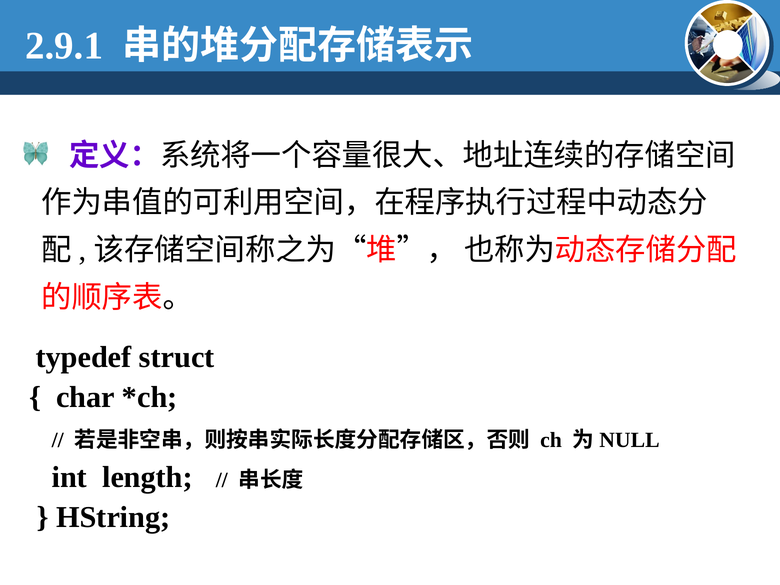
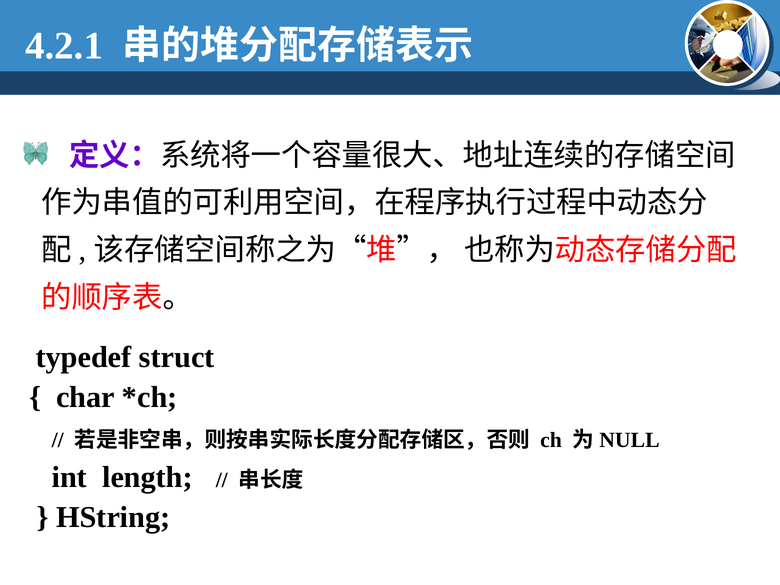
2.9.1: 2.9.1 -> 4.2.1
